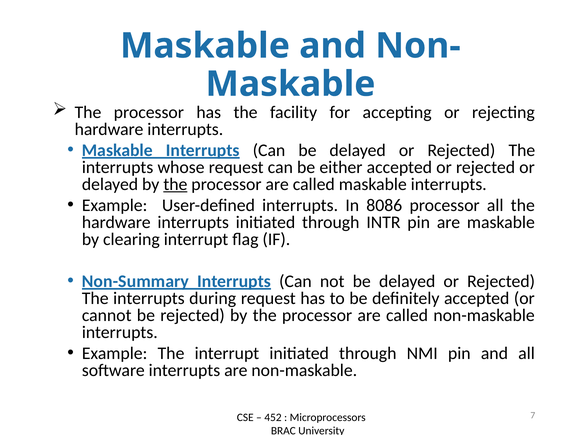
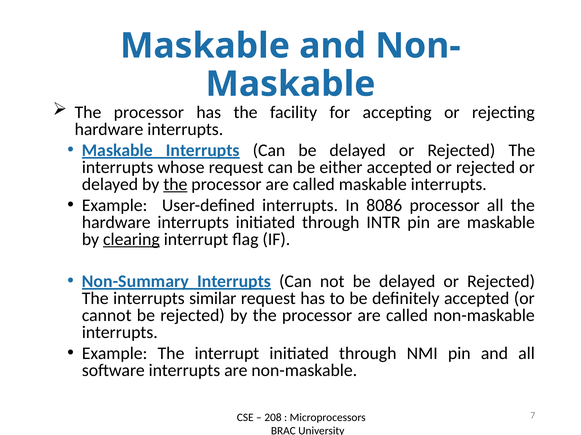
clearing underline: none -> present
during: during -> similar
452: 452 -> 208
